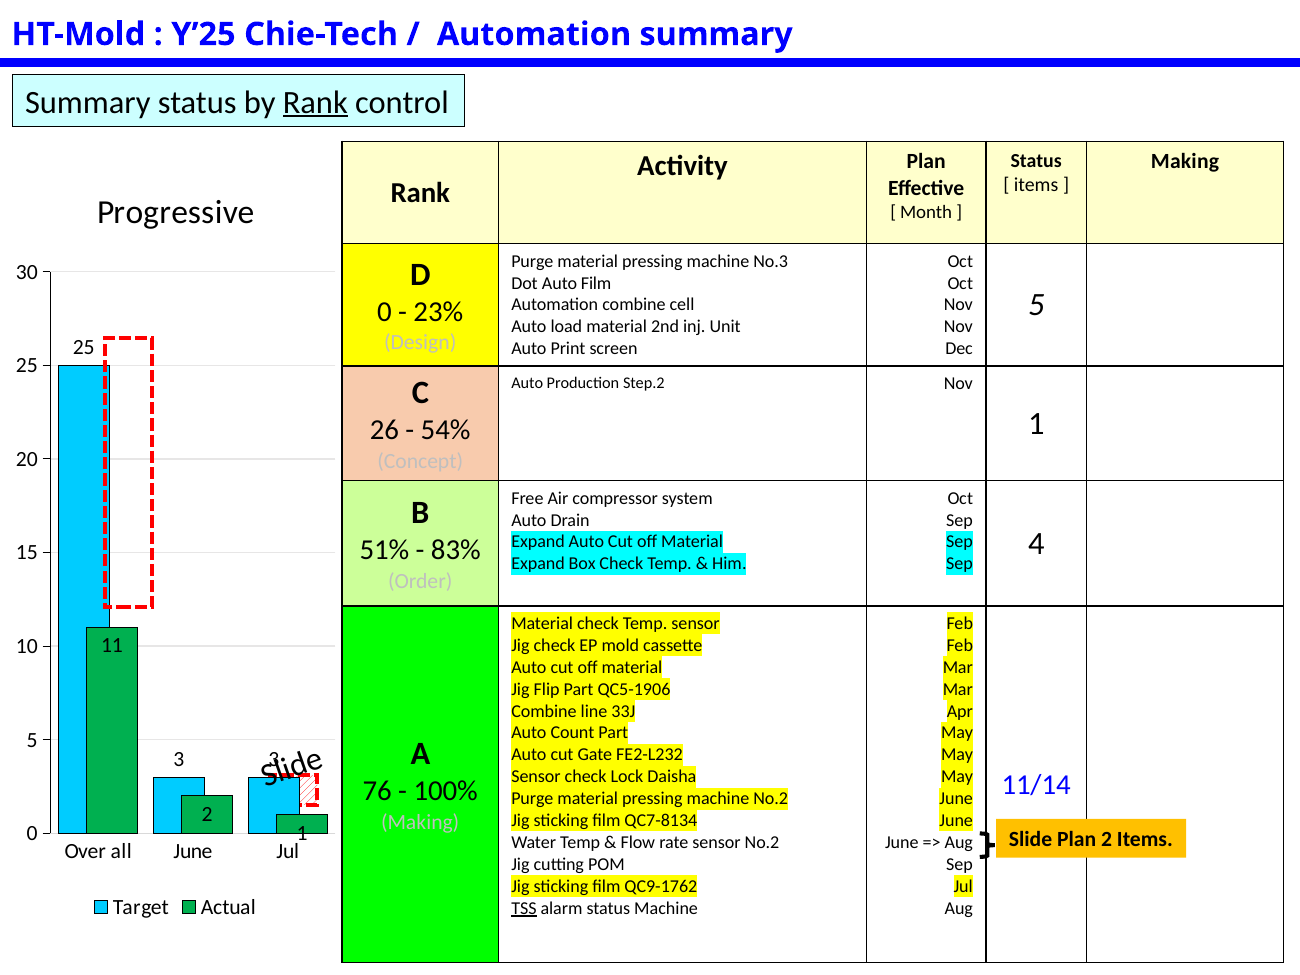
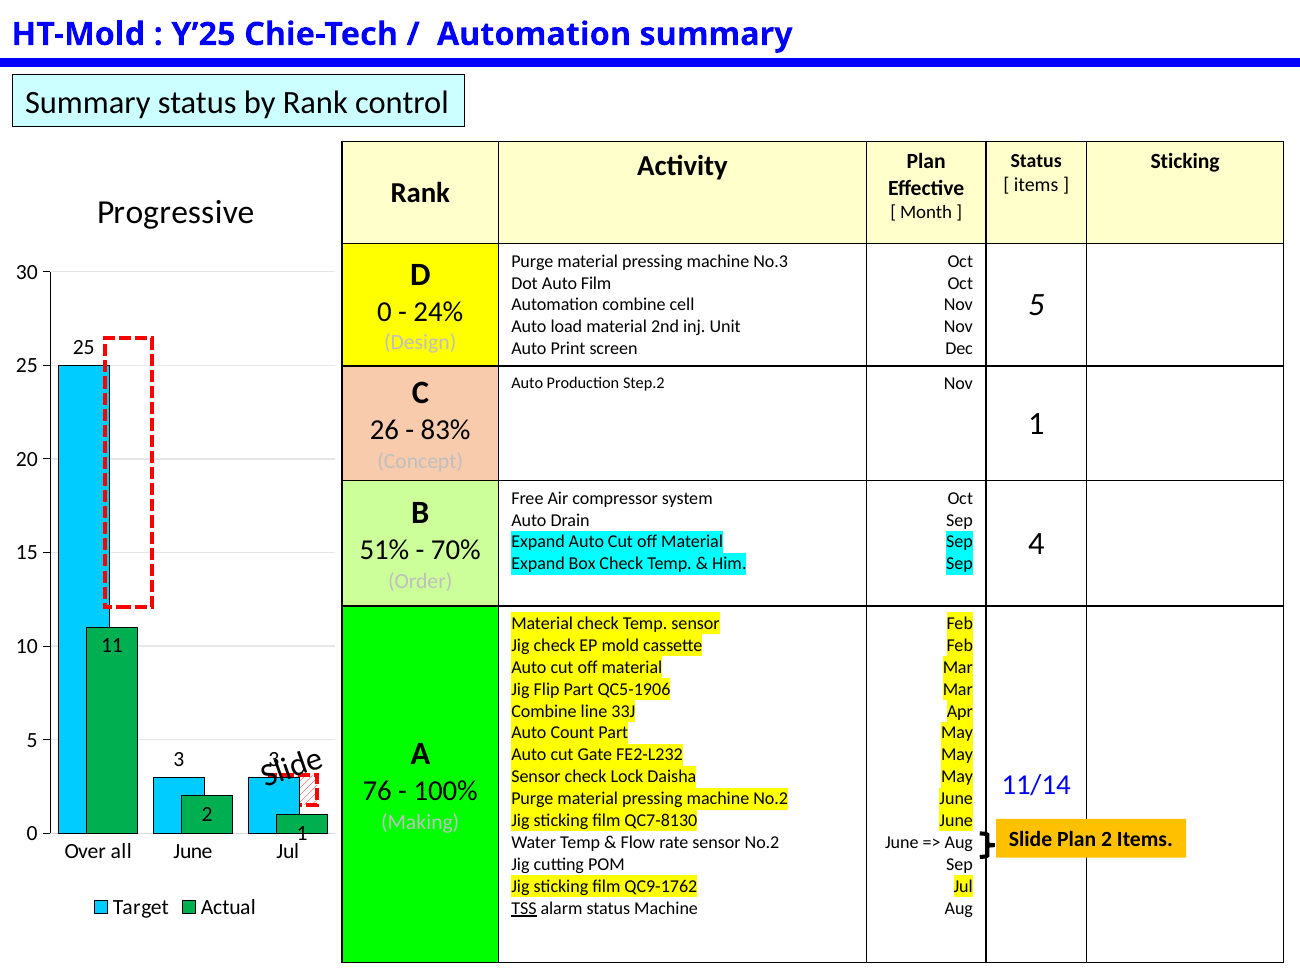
Rank at (315, 102) underline: present -> none
Making at (1185, 161): Making -> Sticking
23%: 23% -> 24%
54%: 54% -> 83%
83%: 83% -> 70%
QC7-8134: QC7-8134 -> QC7-8130
